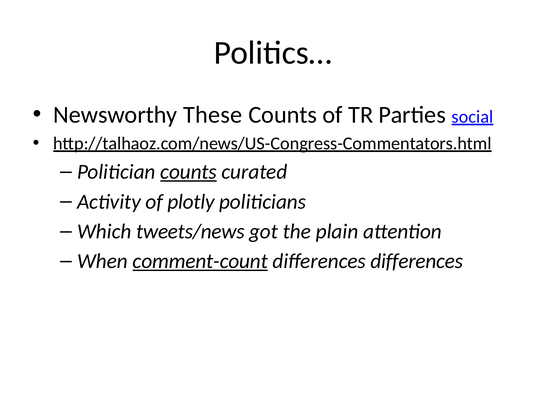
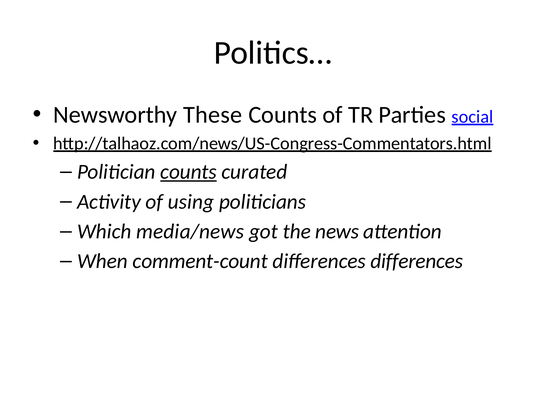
plotly: plotly -> using
tweets/news: tweets/news -> media/news
plain: plain -> news
comment-count underline: present -> none
